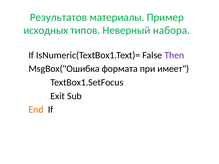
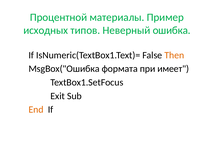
Результатов: Результатов -> Процентной
набора: набора -> ошибка
Then colour: purple -> orange
